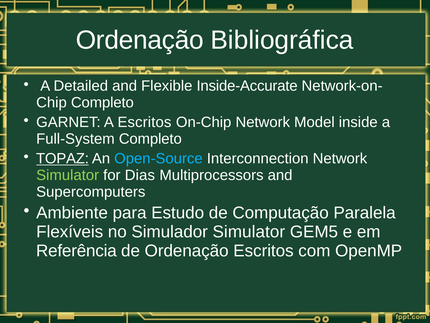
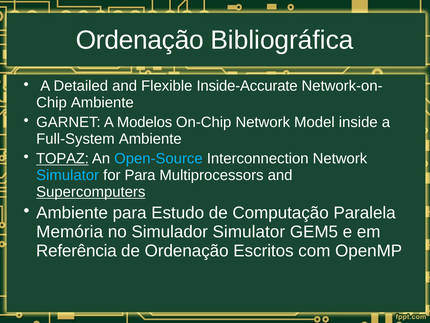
Chip Completo: Completo -> Ambiente
A Escritos: Escritos -> Modelos
Full-System Completo: Completo -> Ambiente
Simulator at (68, 175) colour: light green -> light blue
for Dias: Dias -> Para
Supercomputers underline: none -> present
Flexíveis: Flexíveis -> Memória
